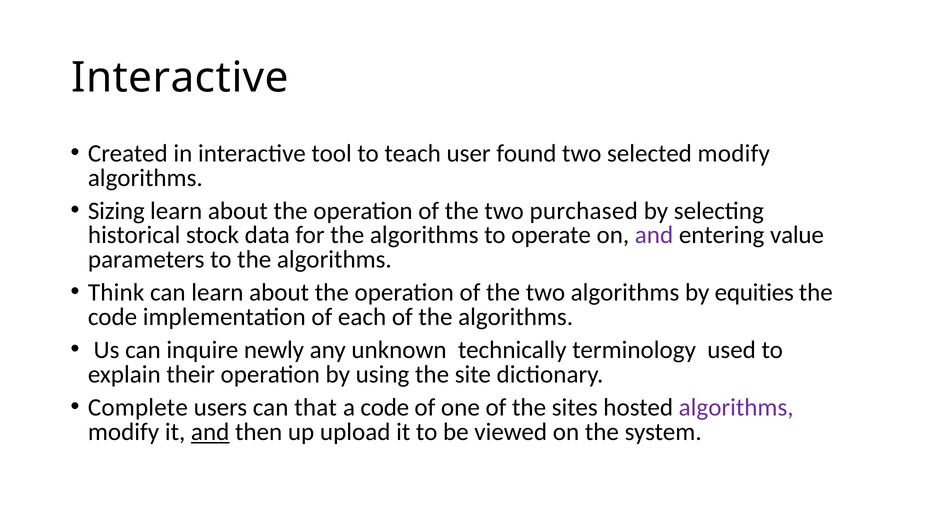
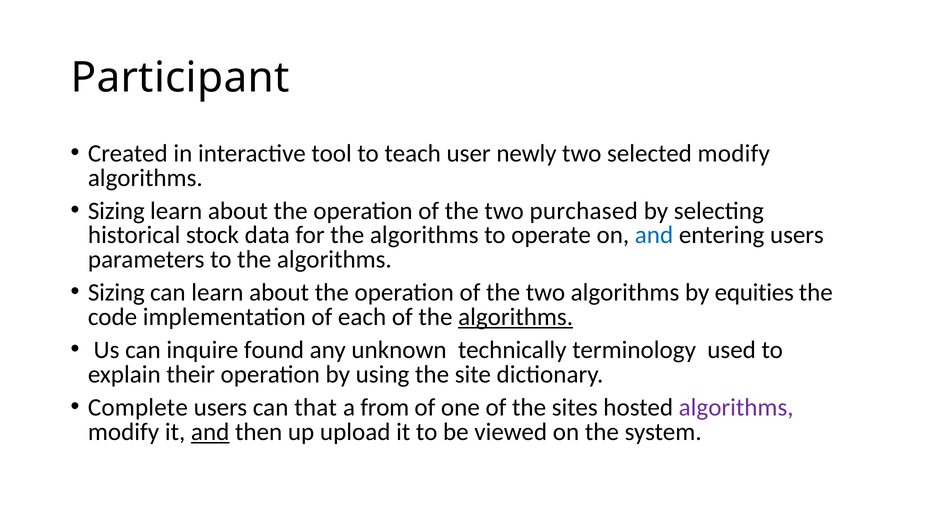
Interactive at (180, 78): Interactive -> Participant
found: found -> newly
and at (654, 235) colour: purple -> blue
entering value: value -> users
Think at (116, 292): Think -> Sizing
algorithms at (516, 317) underline: none -> present
newly: newly -> found
a code: code -> from
